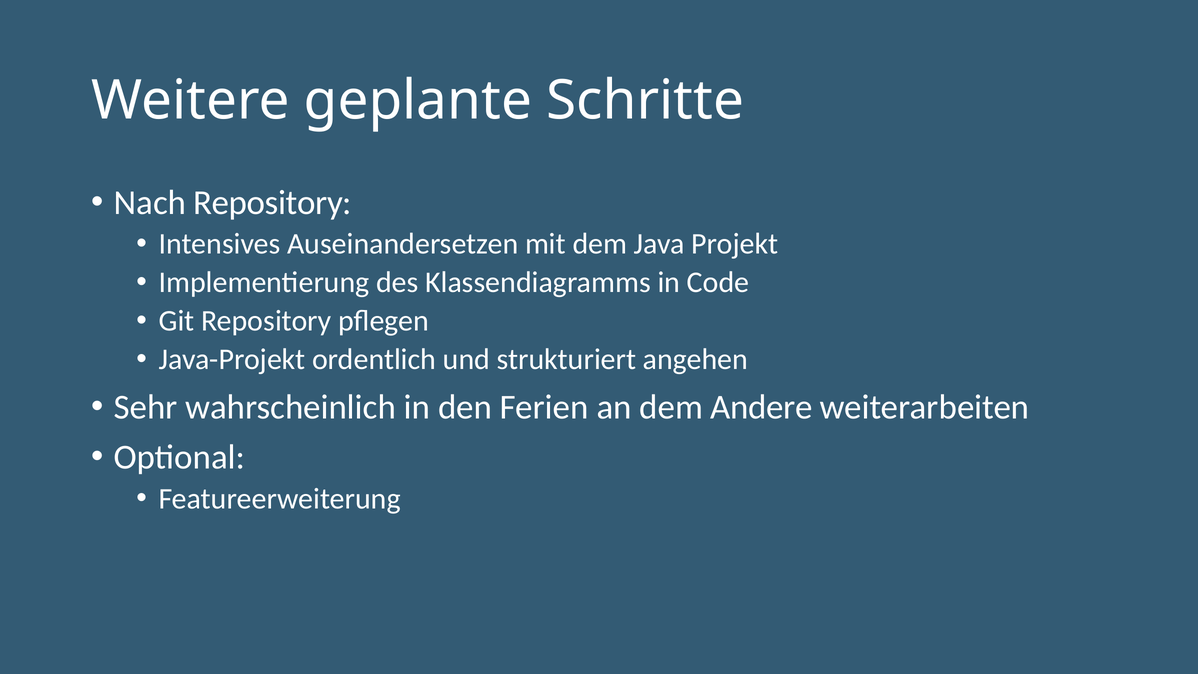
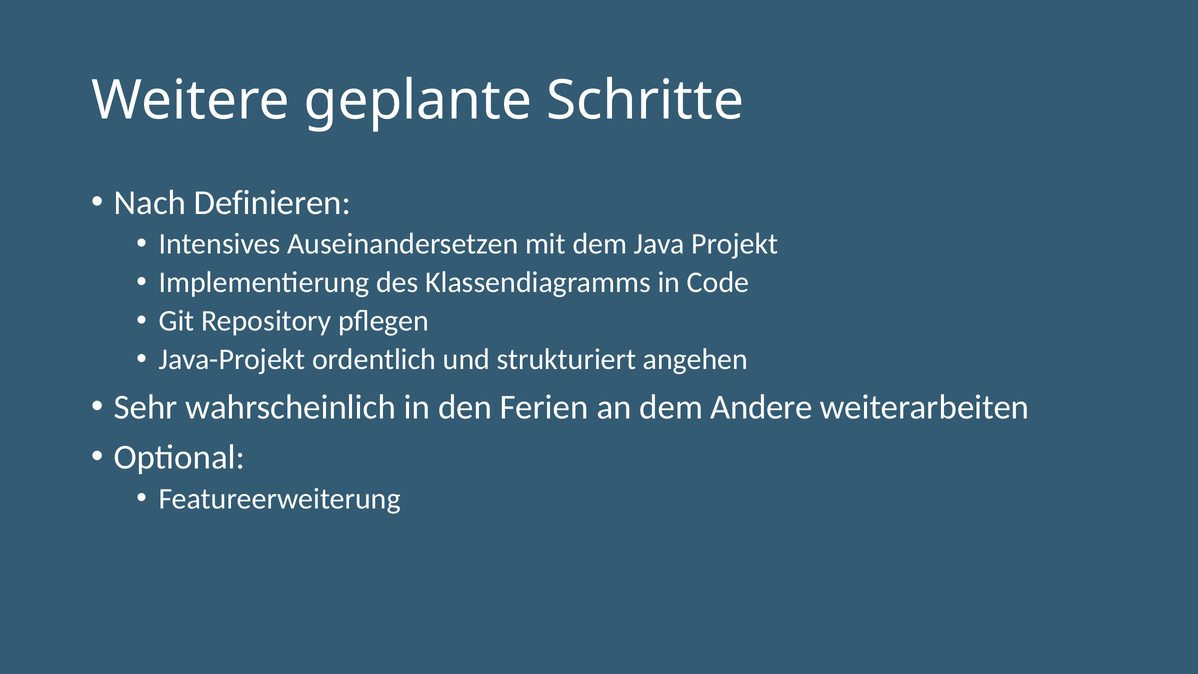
Nach Repository: Repository -> Definieren
